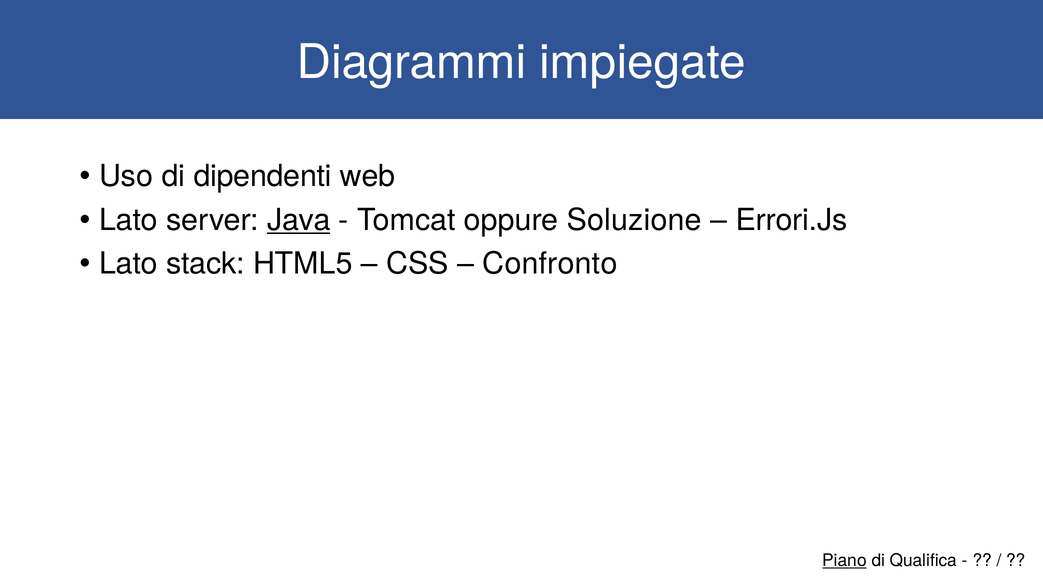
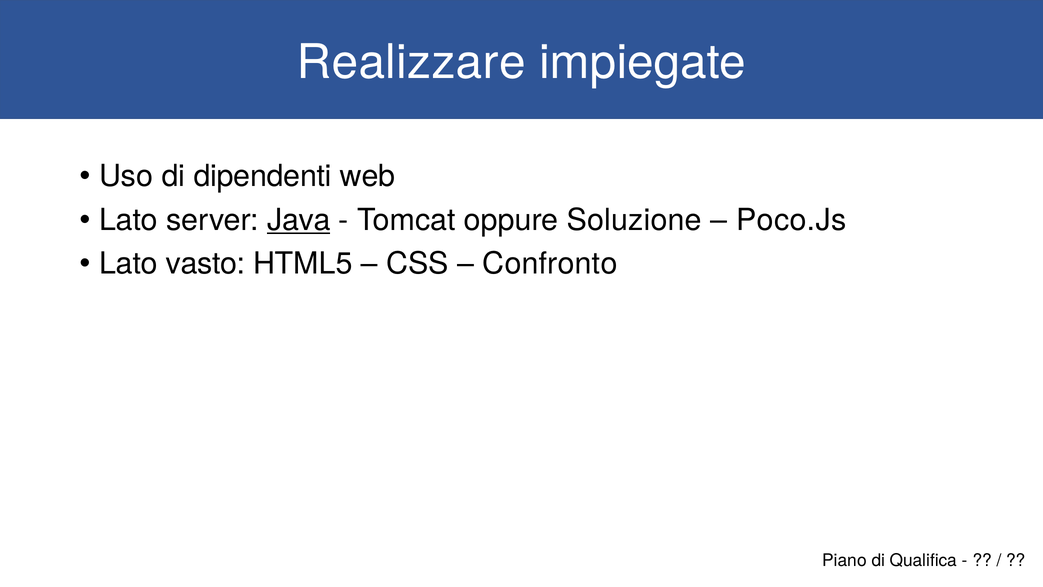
Diagrammi: Diagrammi -> Realizzare
Errori.Js: Errori.Js -> Poco.Js
stack: stack -> vasto
Piano underline: present -> none
